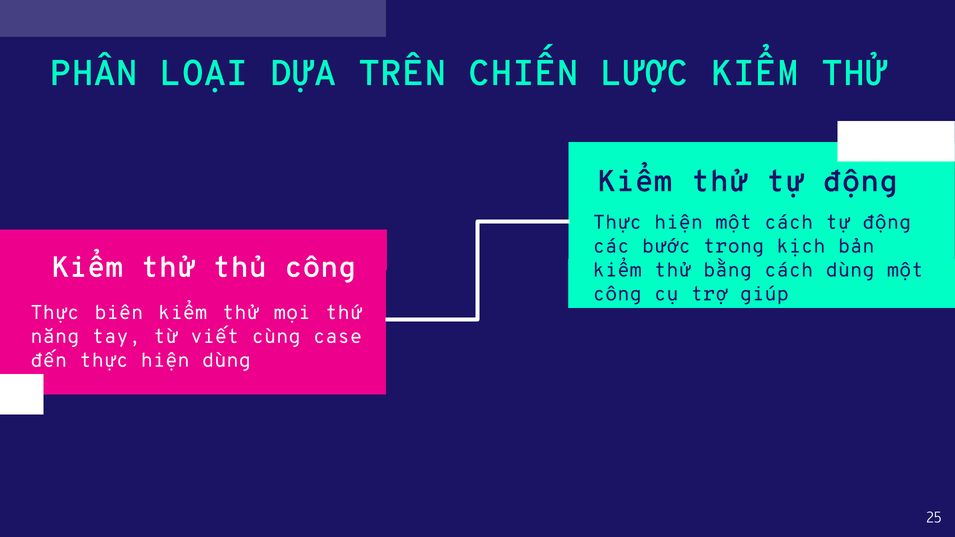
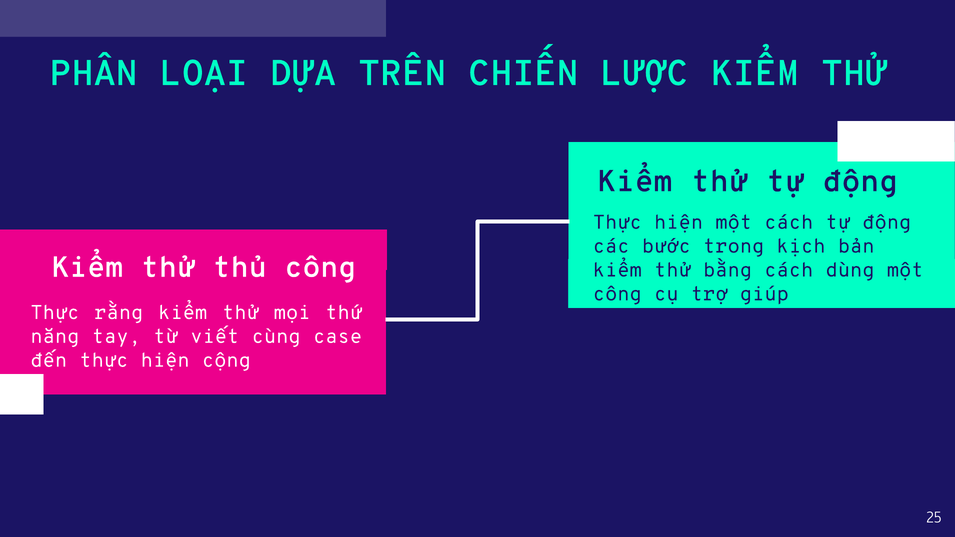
biên: biên -> rằng
hiện dùng: dùng -> cộng
